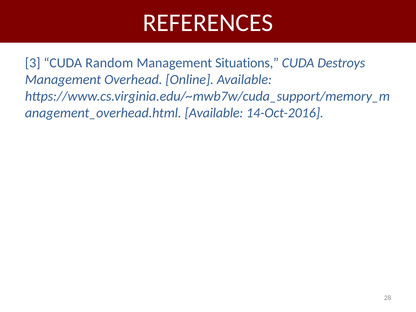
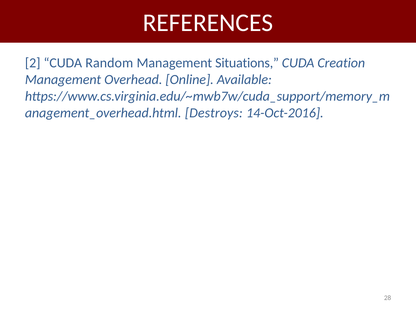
3: 3 -> 2
Destroys: Destroys -> Creation
Available at (214, 113): Available -> Destroys
